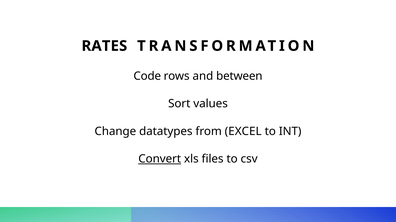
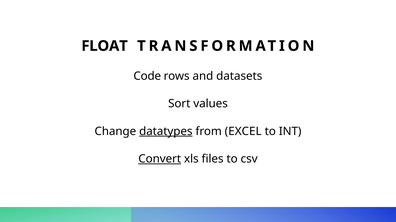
RATES: RATES -> FLOAT
between: between -> datasets
datatypes underline: none -> present
